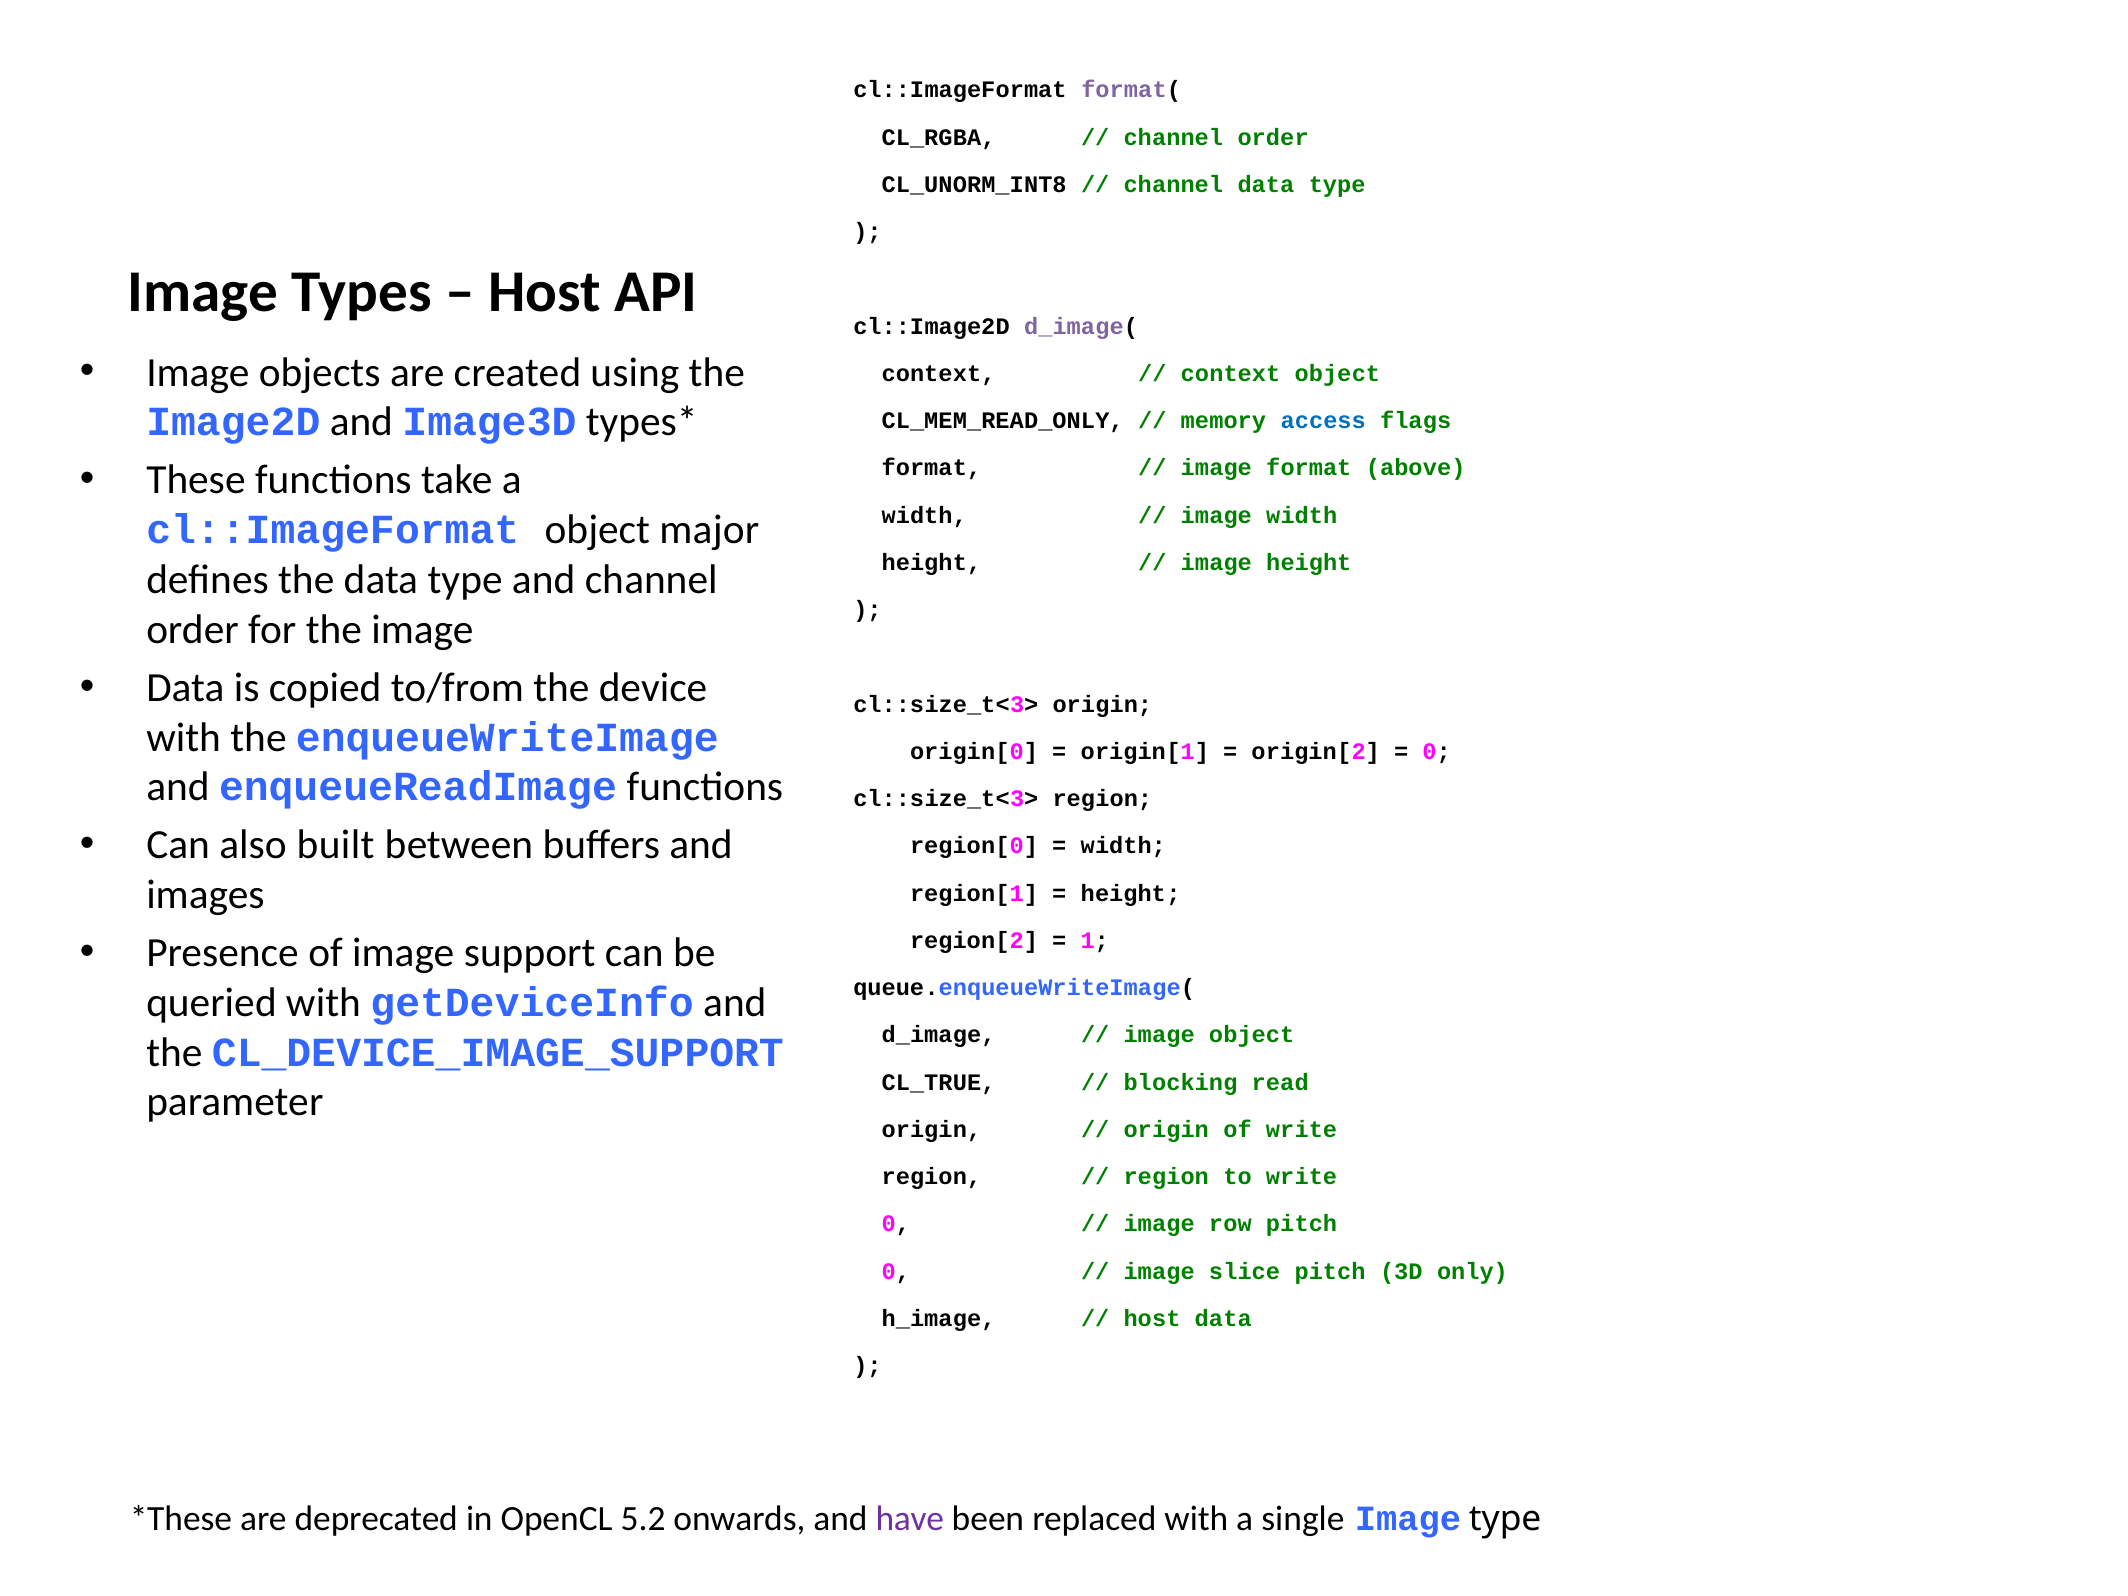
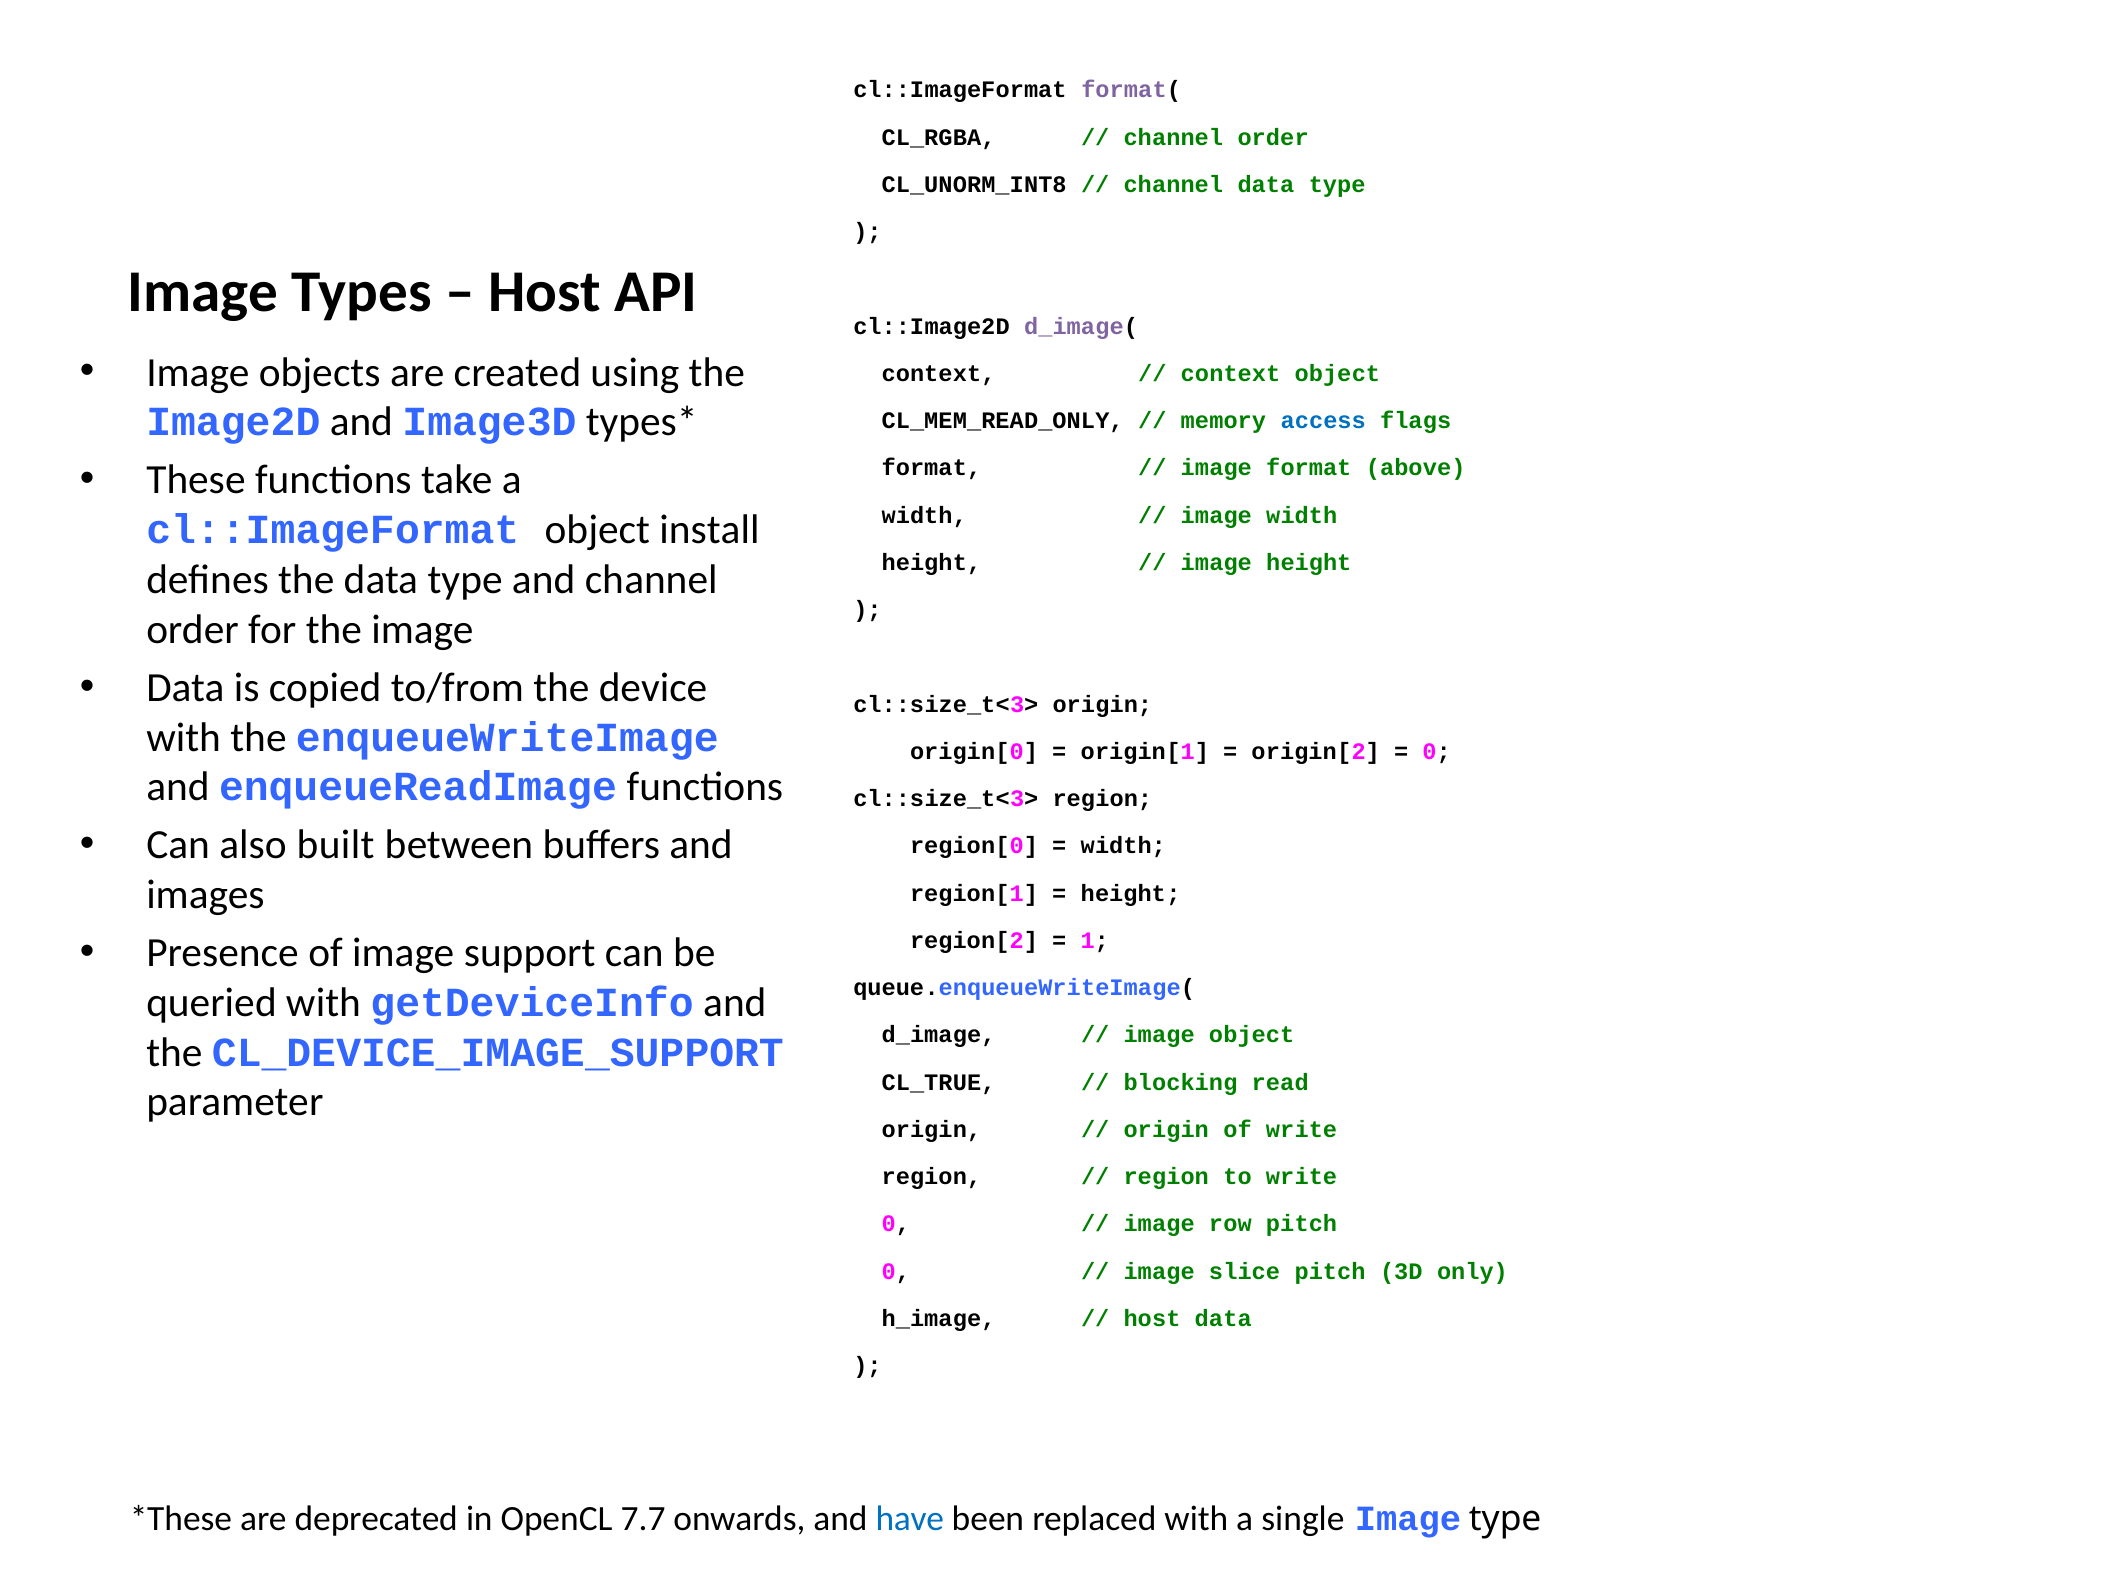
major: major -> install
5.2: 5.2 -> 7.7
have colour: purple -> blue
